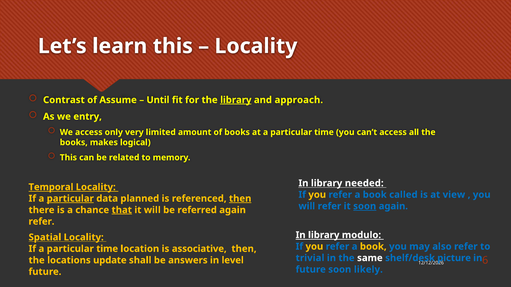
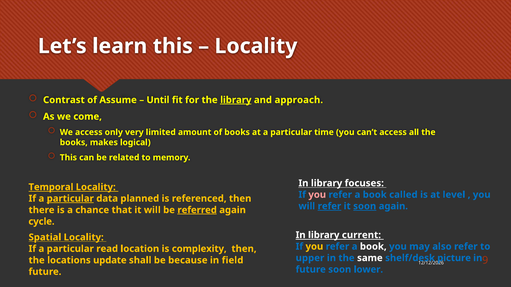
entry: entry -> come
needed: needed -> focuses
you at (317, 195) colour: yellow -> pink
view: view -> level
then at (240, 199) underline: present -> none
refer at (329, 206) underline: none -> present
that underline: present -> none
referred underline: none -> present
refer at (41, 222): refer -> cycle
modulo: modulo -> current
book at (373, 247) colour: yellow -> white
If a particular time: time -> read
associative: associative -> complexity
trivial: trivial -> upper
answers: answers -> because
level: level -> field
6: 6 -> 9
likely: likely -> lower
